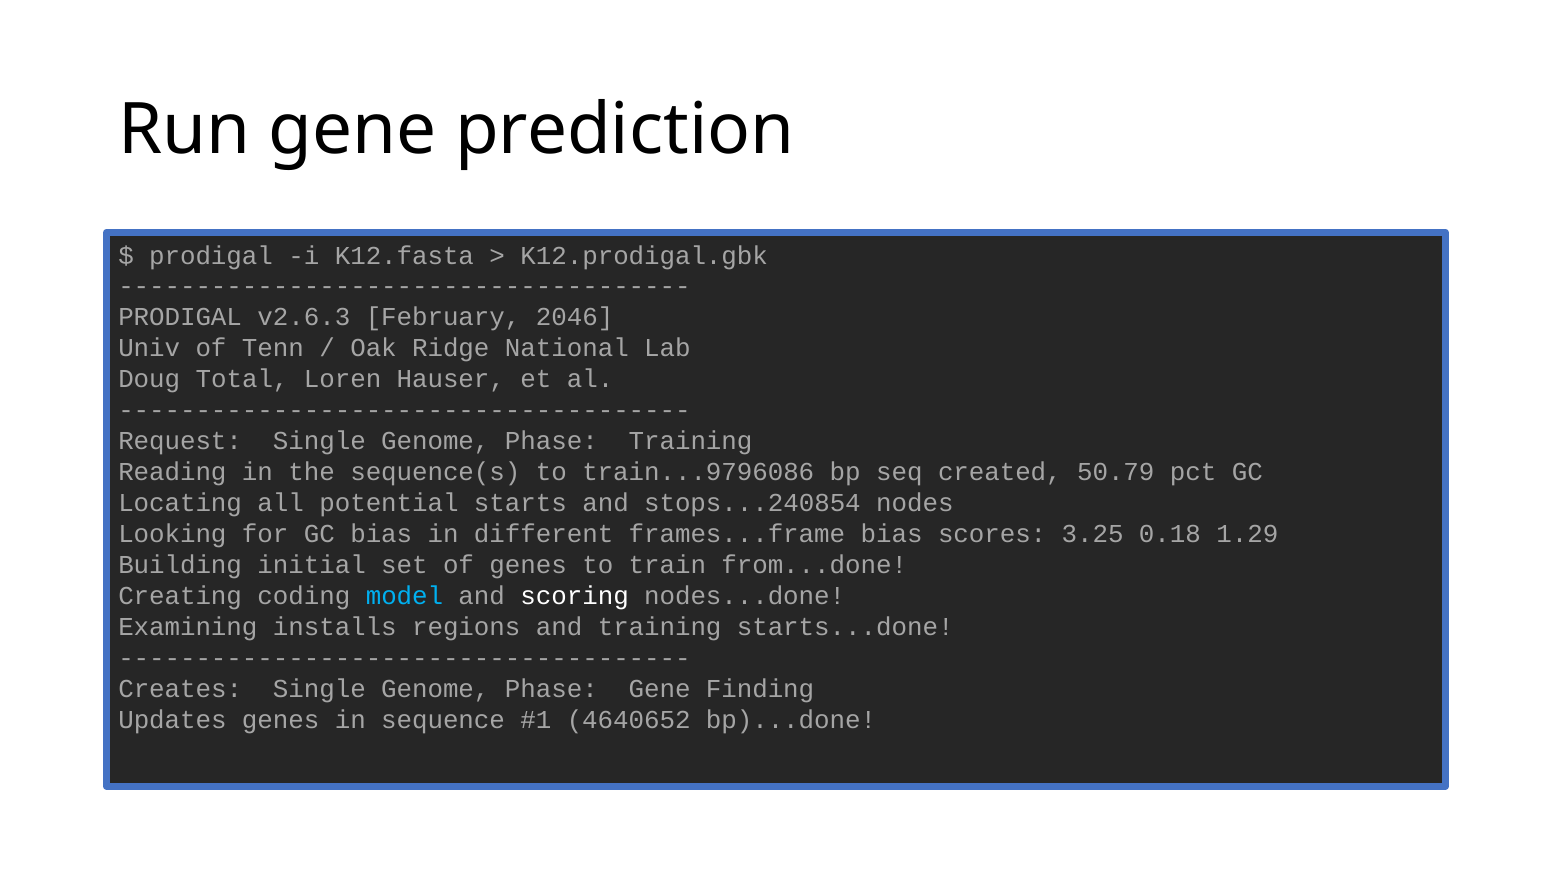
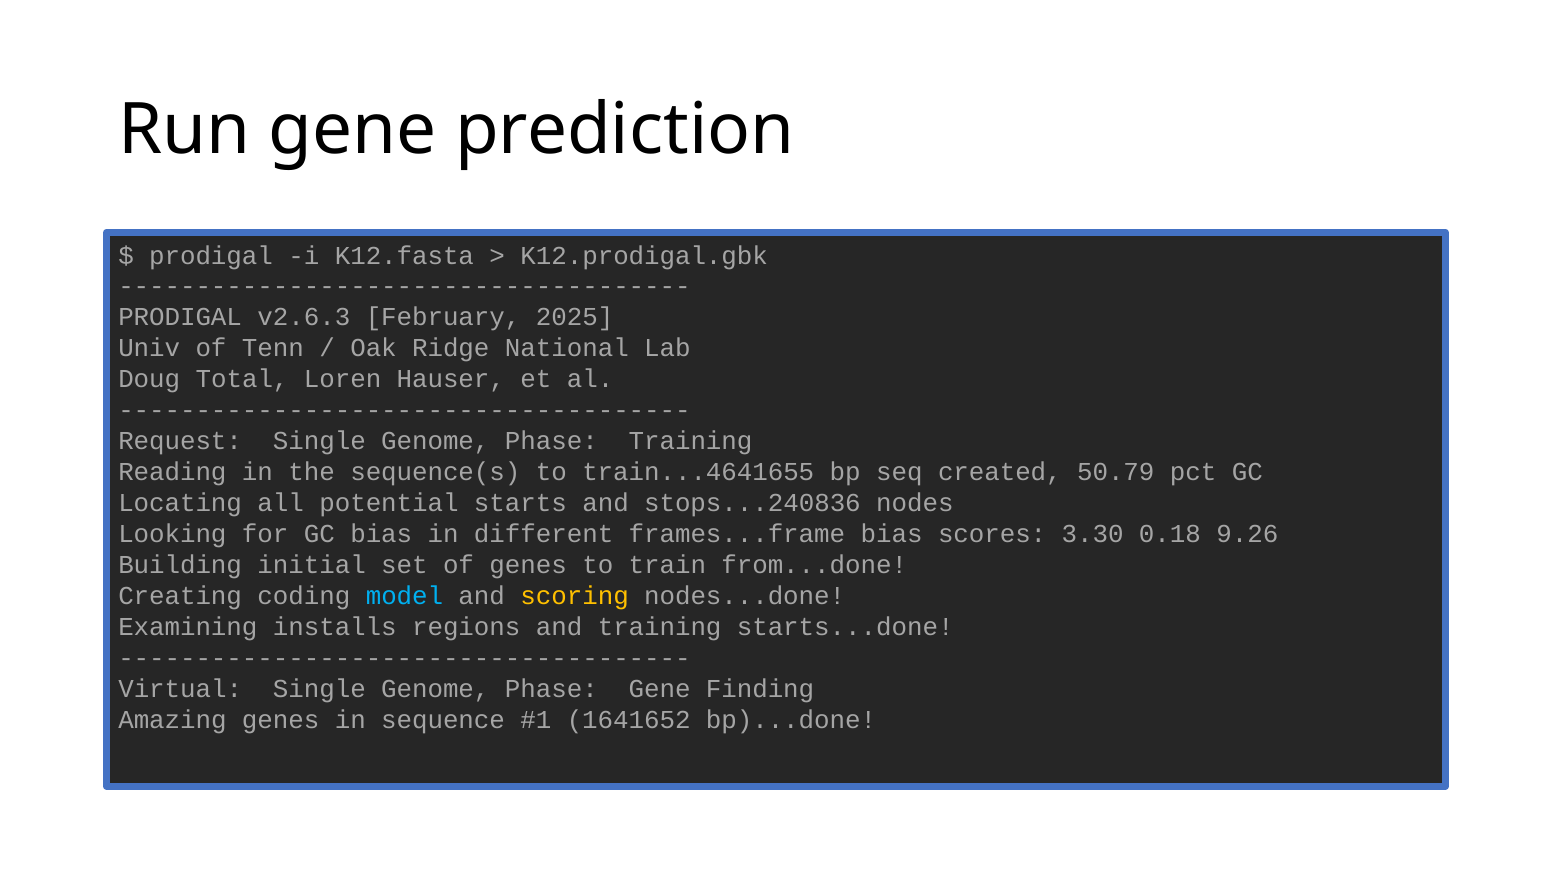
2046: 2046 -> 2025
train...9796086: train...9796086 -> train...4641655
stops...240854: stops...240854 -> stops...240836
3.25: 3.25 -> 3.30
1.29: 1.29 -> 9.26
scoring colour: white -> yellow
Creates: Creates -> Virtual
Updates: Updates -> Amazing
4640652: 4640652 -> 1641652
